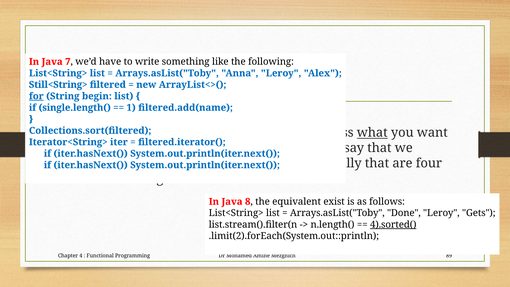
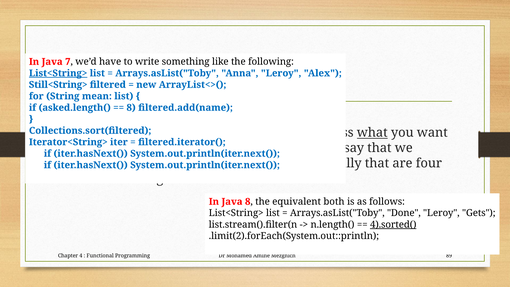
List<String> at (58, 73) underline: none -> present
for underline: present -> none
begin: begin -> mean
single.length(: single.length( -> asked.length(
1 at (131, 108): 1 -> 8
exist: exist -> both
